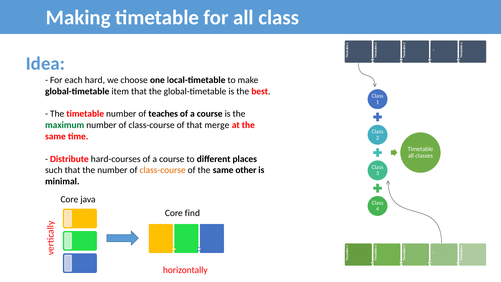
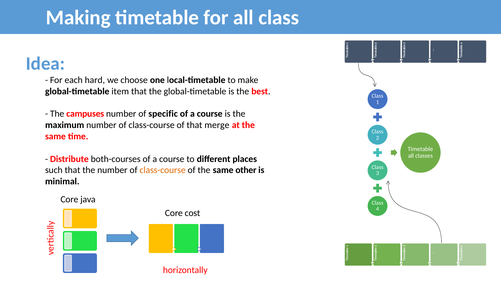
The timetable: timetable -> campuses
teaches: teaches -> specific
maximum colour: green -> black
hard-courses: hard-courses -> both-courses
find: find -> cost
